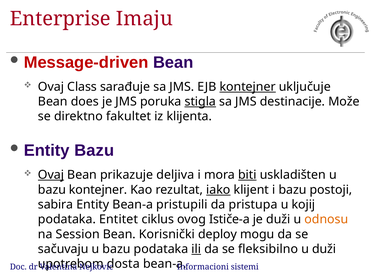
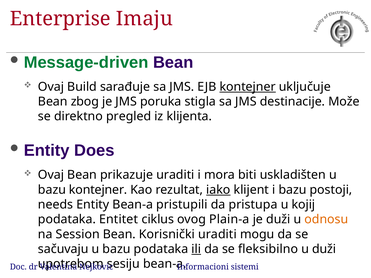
Message-driven colour: red -> green
Class: Class -> Build
does: does -> zbog
stigla underline: present -> none
fakultet: fakultet -> pregled
Entity Bazu: Bazu -> Does
Ovaj at (51, 175) underline: present -> none
prikazuje deljiva: deljiva -> uraditi
biti underline: present -> none
sabira: sabira -> needs
Ističe-a: Ističe-a -> Plain-a
Korisnički deploy: deploy -> uraditi
dosta: dosta -> sesiju
